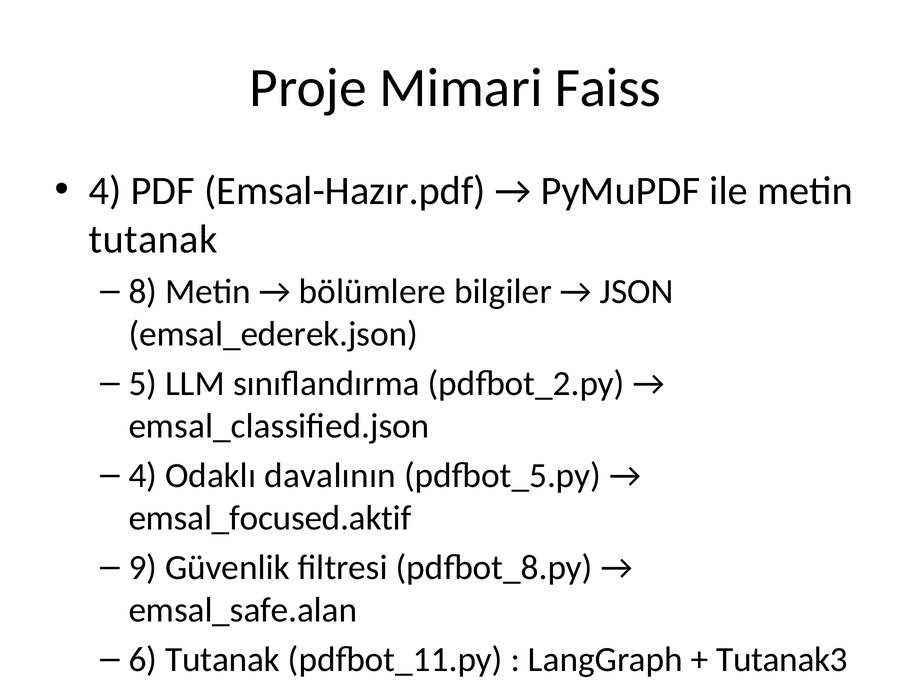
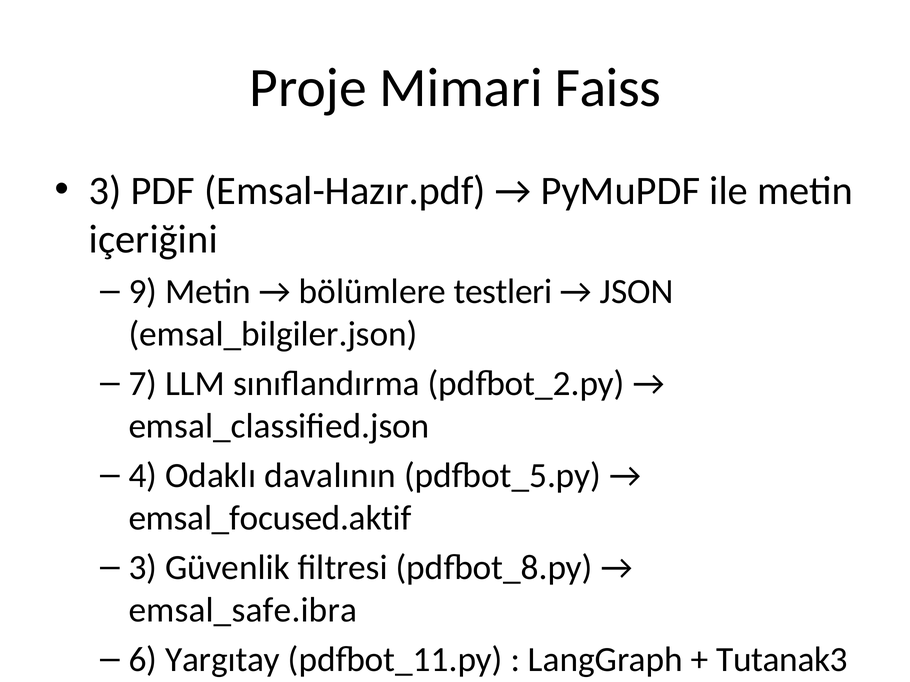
4 at (105, 191): 4 -> 3
tutanak at (153, 239): tutanak -> içeriğini
8: 8 -> 9
bilgiler: bilgiler -> testleri
emsal_ederek.json: emsal_ederek.json -> emsal_bilgiler.json
5 at (143, 384): 5 -> 7
9 at (143, 568): 9 -> 3
emsal_safe.alan: emsal_safe.alan -> emsal_safe.ibra
6 Tutanak: Tutanak -> Yargıtay
